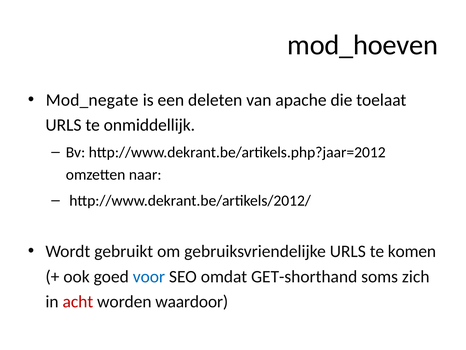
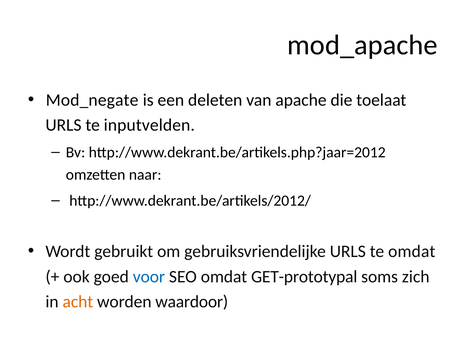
mod_hoeven: mod_hoeven -> mod_apache
onmiddellijk: onmiddellijk -> inputvelden
te komen: komen -> omdat
GET-shorthand: GET-shorthand -> GET-prototypal
acht colour: red -> orange
